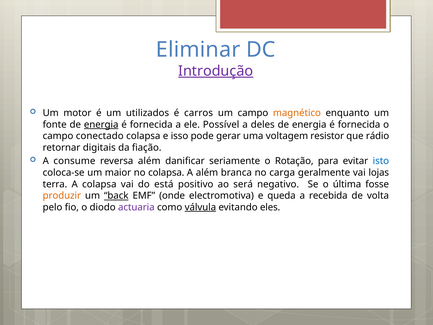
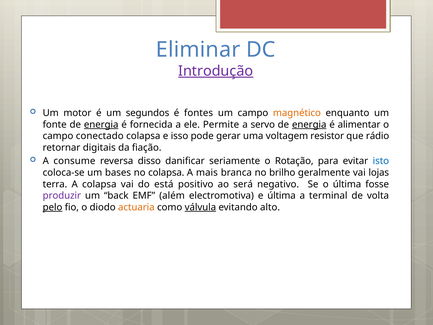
utilizados: utilizados -> segundos
carros: carros -> fontes
Possível: Possível -> Permite
deles: deles -> servo
energia at (309, 125) underline: none -> present
fornecida at (359, 125): fornecida -> alimentar
reversa além: além -> disso
maior: maior -> bases
A além: além -> mais
carga: carga -> brilho
produzir colour: orange -> purple
back underline: present -> none
onde: onde -> além
e queda: queda -> última
recebida: recebida -> terminal
pelo underline: none -> present
actuaria colour: purple -> orange
eles: eles -> alto
